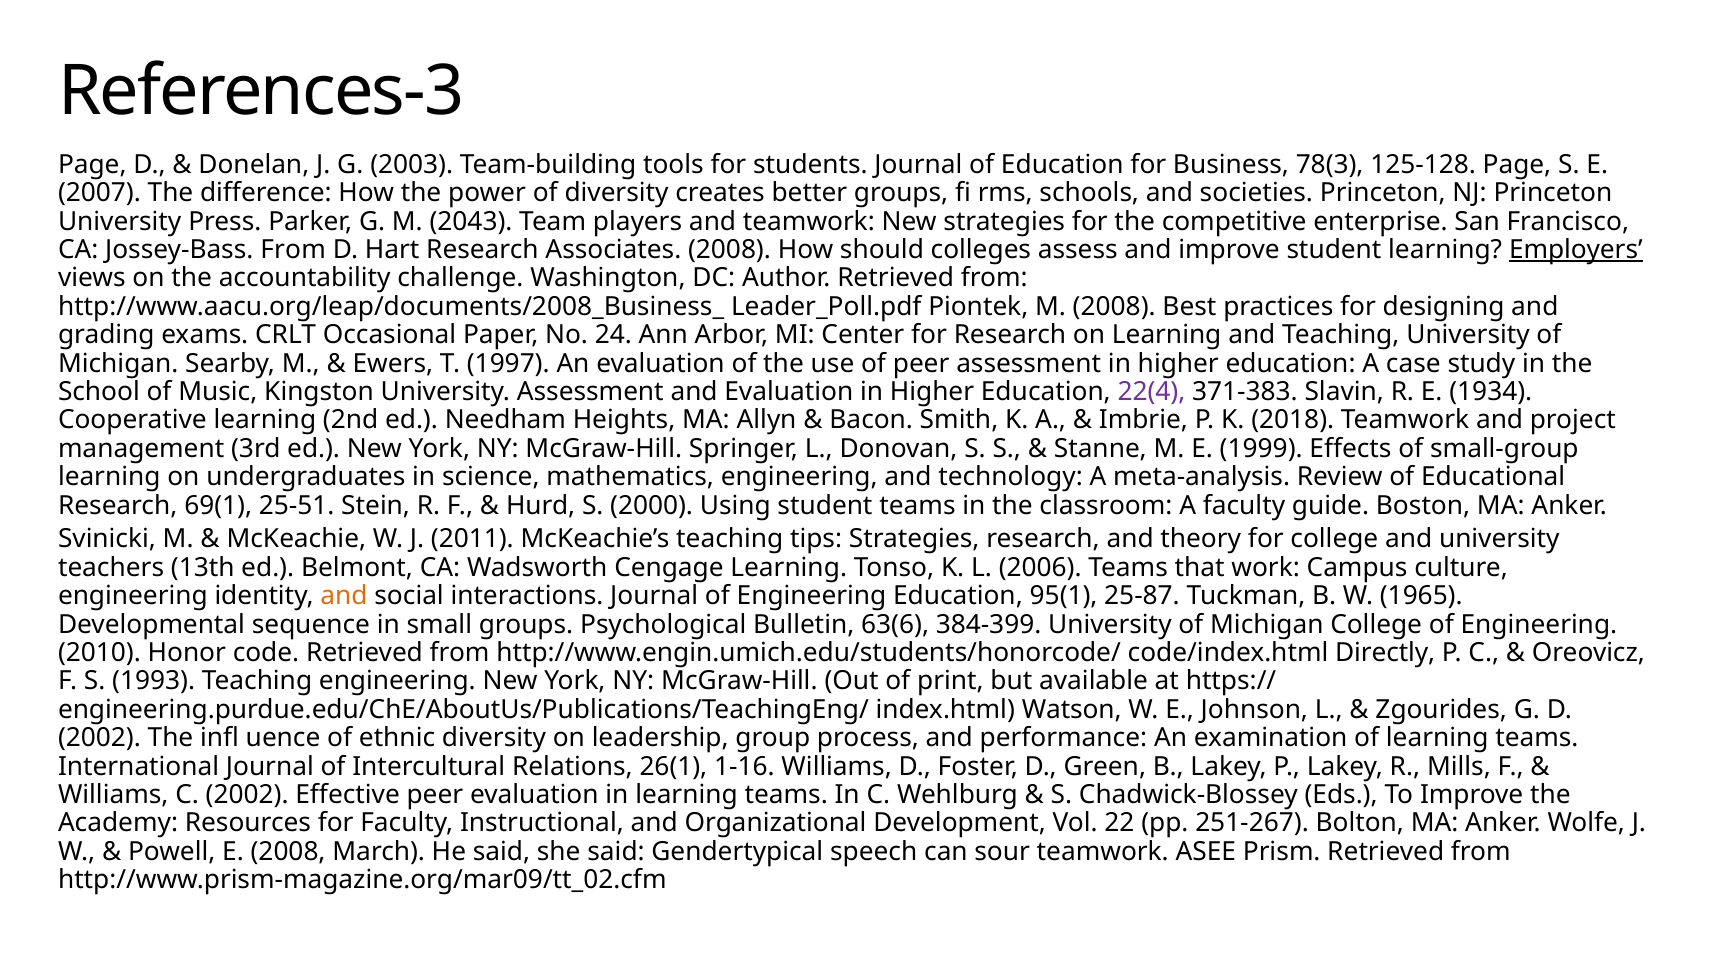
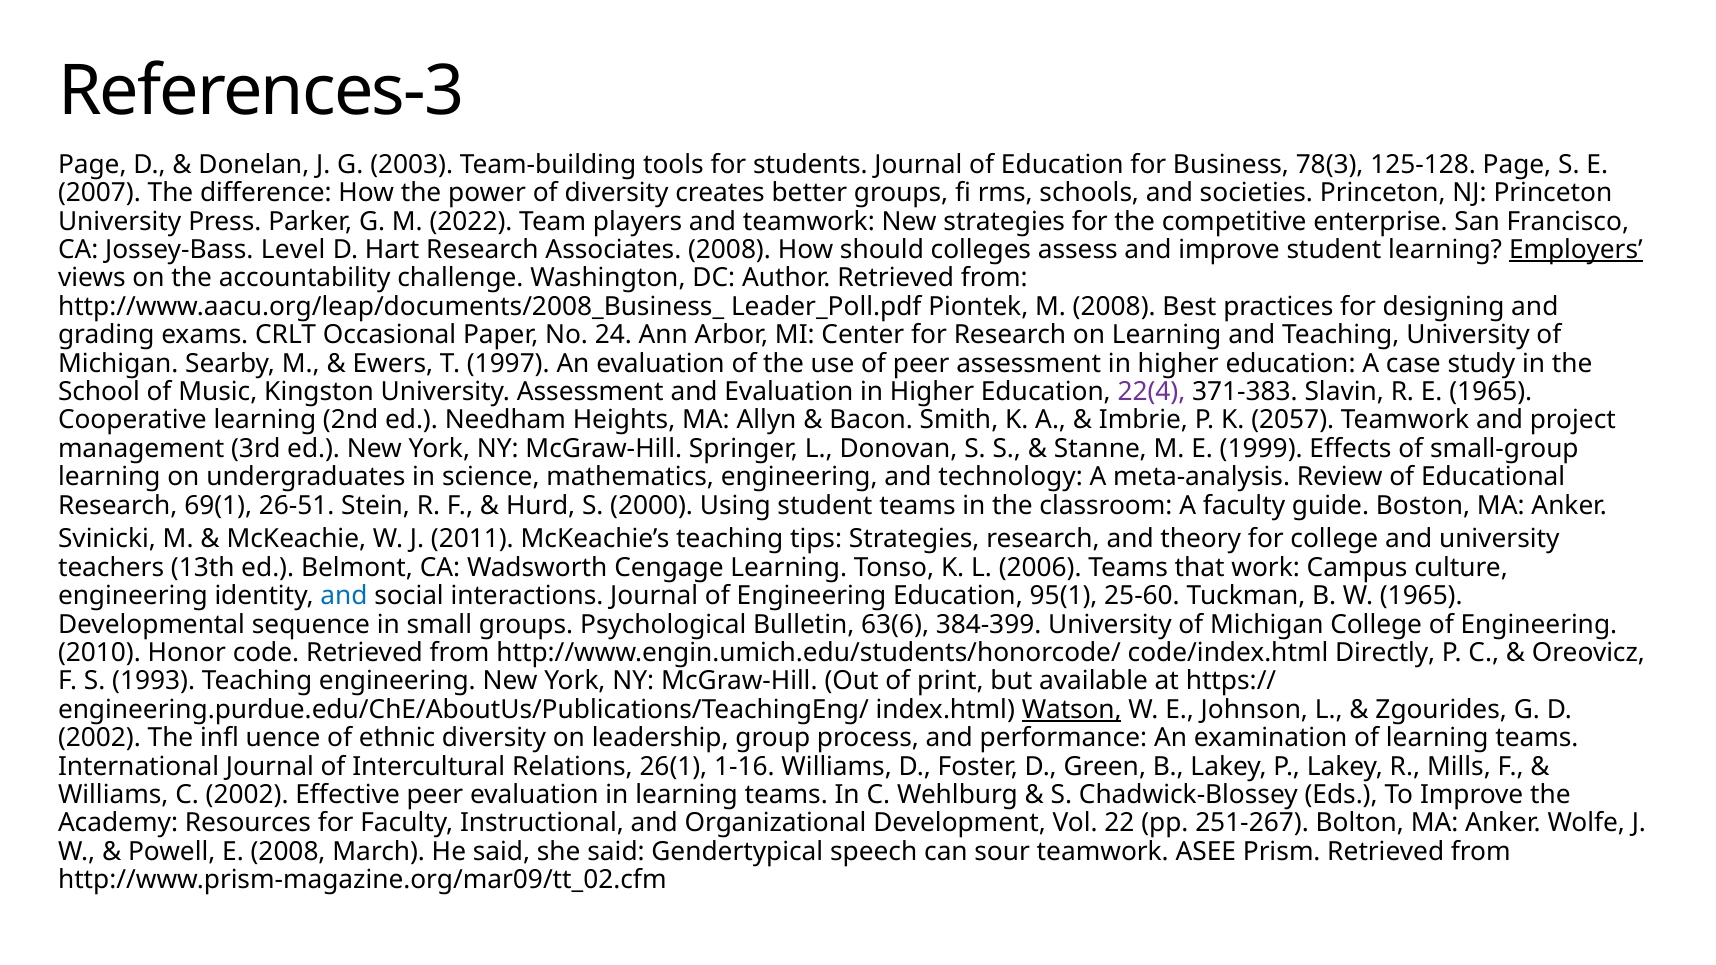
2043: 2043 -> 2022
Jossey-Bass From: From -> Level
E 1934: 1934 -> 1965
2018: 2018 -> 2057
25-51: 25-51 -> 26-51
and at (344, 596) colour: orange -> blue
25-87: 25-87 -> 25-60
Watson underline: none -> present
